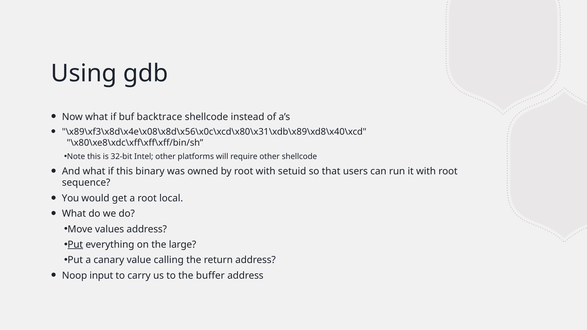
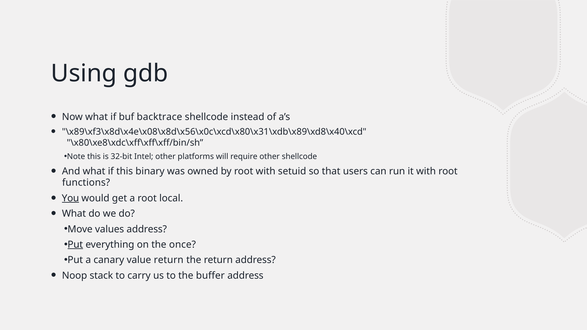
sequence: sequence -> functions
You underline: none -> present
large: large -> once
value calling: calling -> return
input: input -> stack
